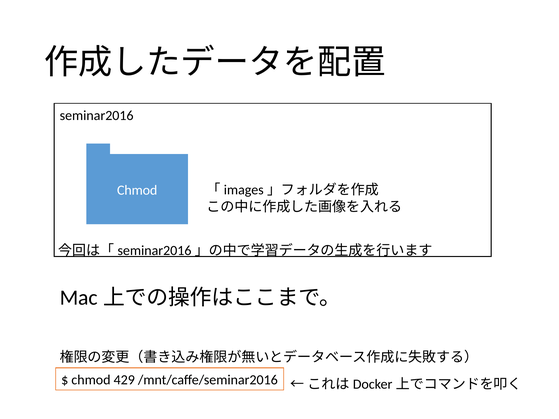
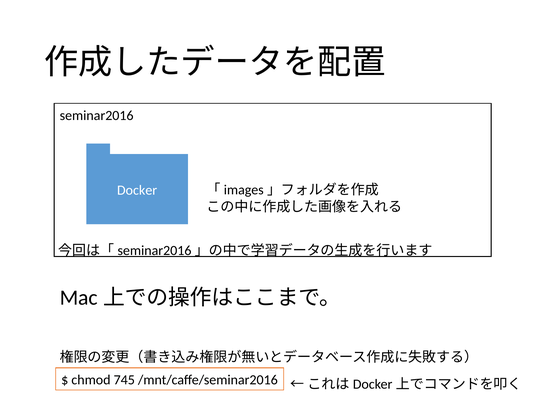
Chmod at (137, 190): Chmod -> Docker
429: 429 -> 745
